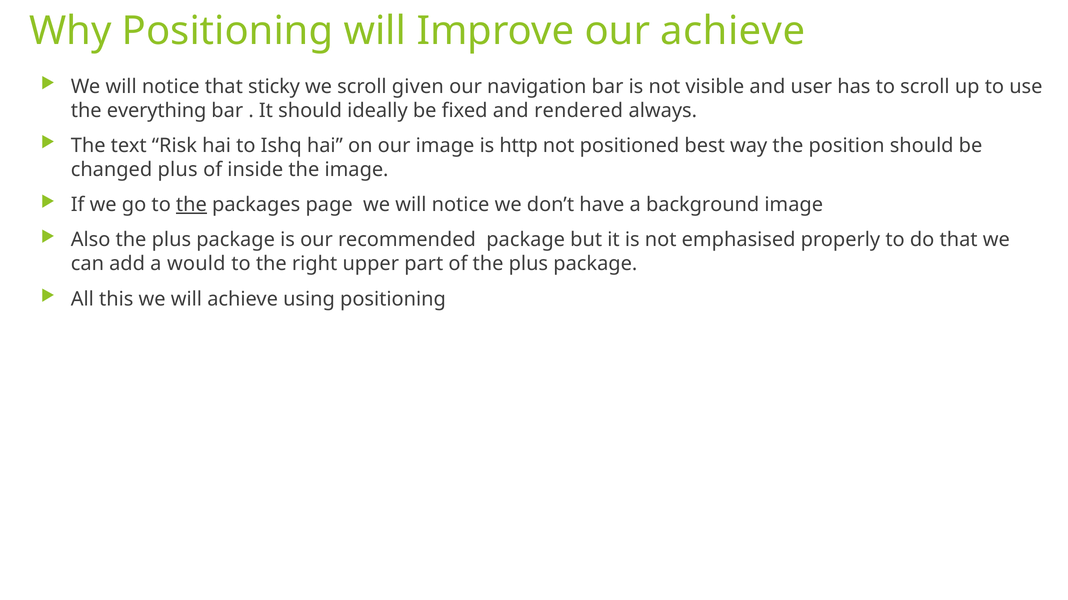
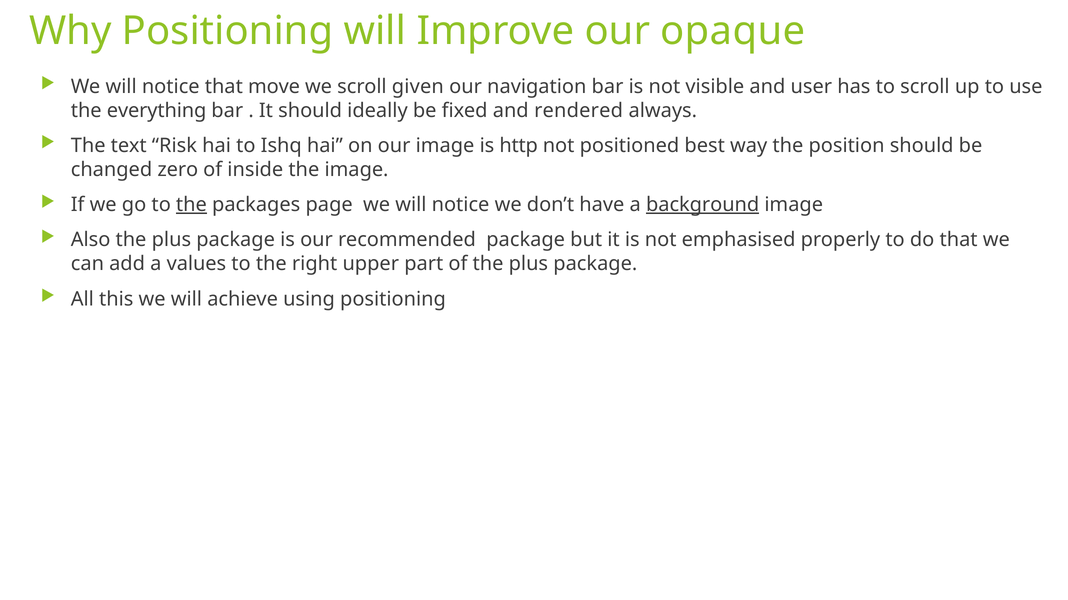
our achieve: achieve -> opaque
sticky: sticky -> move
changed plus: plus -> zero
background underline: none -> present
would: would -> values
